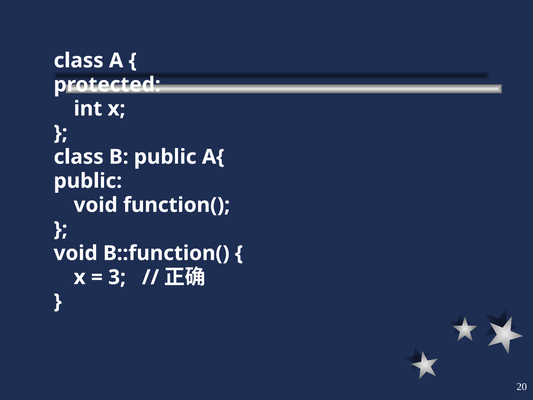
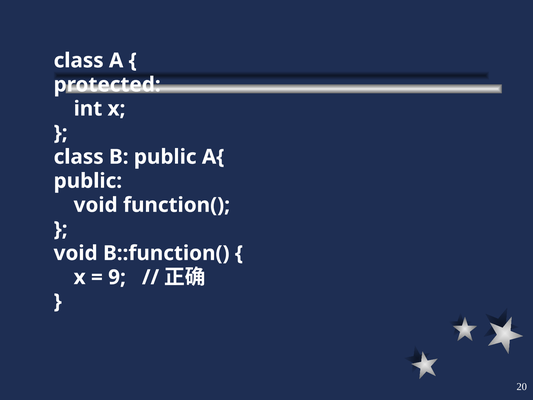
3: 3 -> 9
